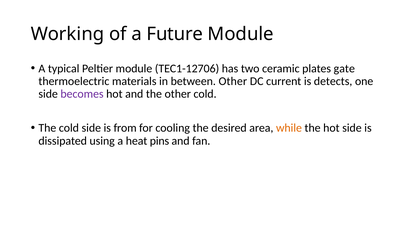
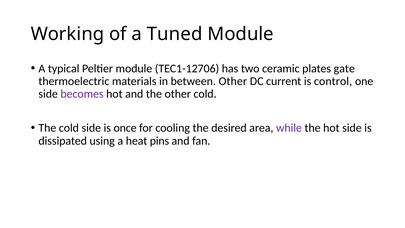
Future: Future -> Tuned
detects: detects -> control
from: from -> once
while colour: orange -> purple
